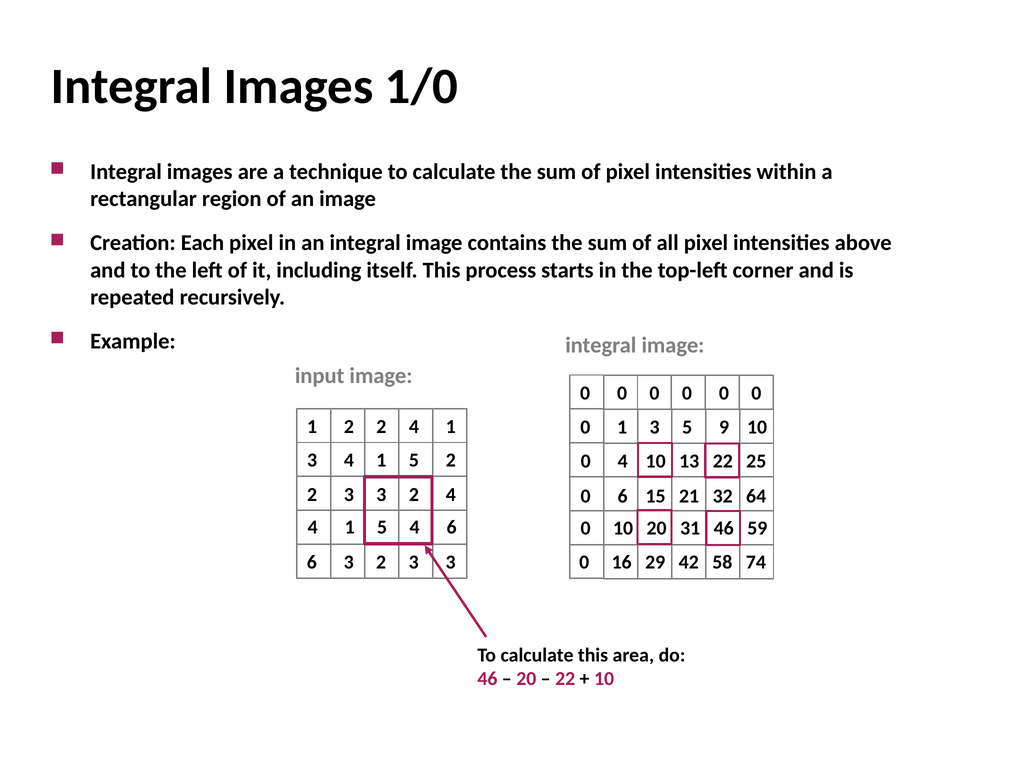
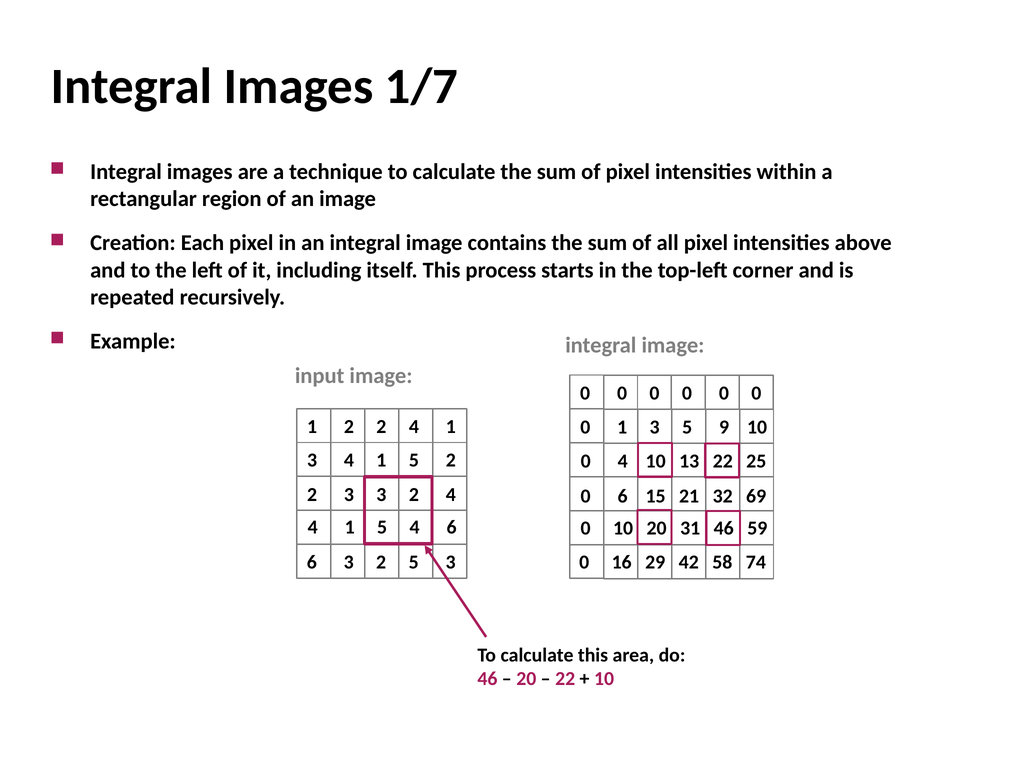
1/0: 1/0 -> 1/7
64: 64 -> 69
3 2 3: 3 -> 5
